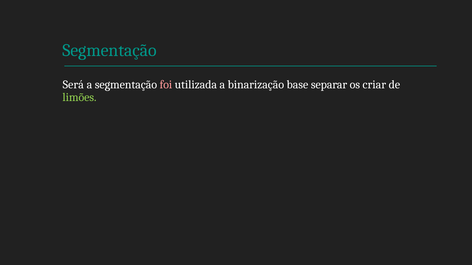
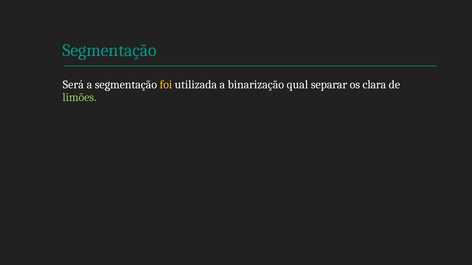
foi colour: pink -> yellow
base: base -> qual
criar: criar -> clara
